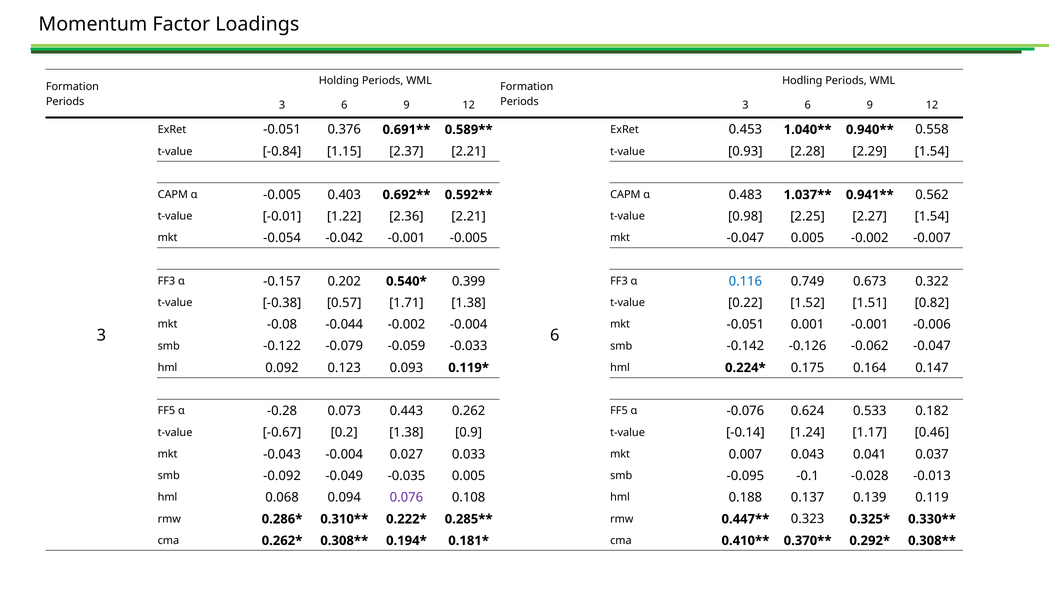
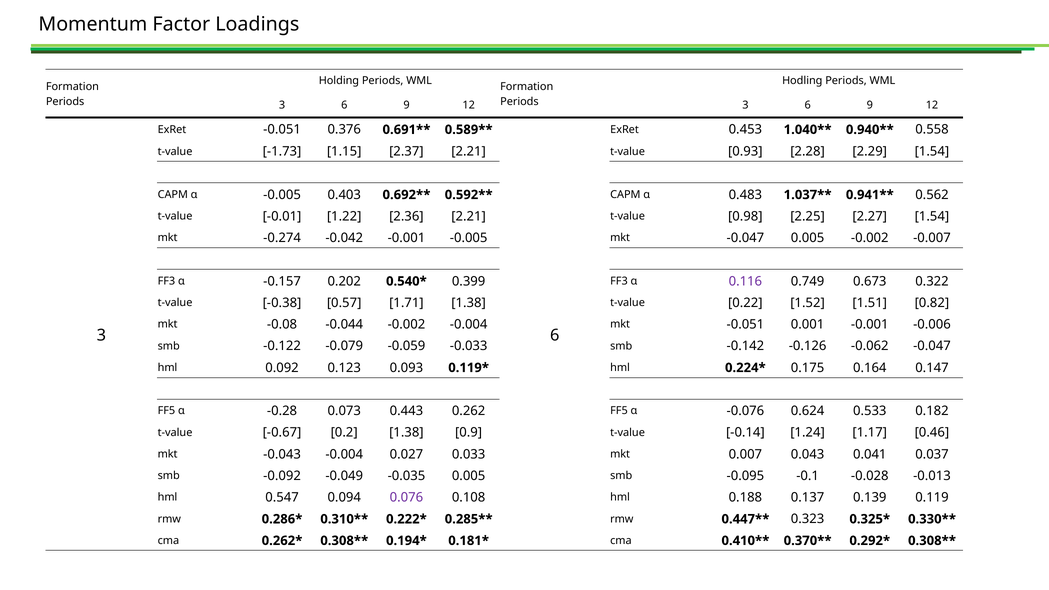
-0.84: -0.84 -> -1.73
-0.054: -0.054 -> -0.274
0.116 colour: blue -> purple
0.068: 0.068 -> 0.547
